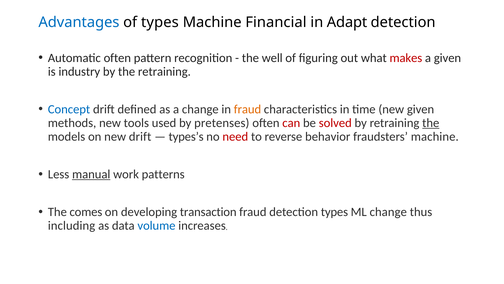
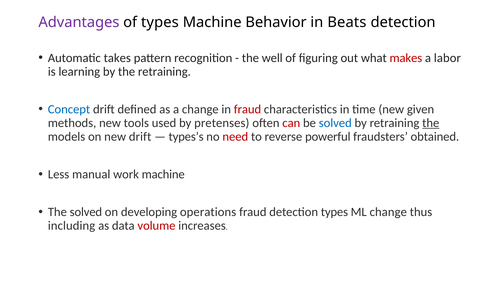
Advantages colour: blue -> purple
Financial: Financial -> Behavior
Adapt: Adapt -> Beats
Automatic often: often -> takes
a given: given -> labor
industry: industry -> learning
fraud at (247, 109) colour: orange -> red
solved at (335, 123) colour: red -> blue
behavior: behavior -> powerful
fraudsters machine: machine -> obtained
manual underline: present -> none
work patterns: patterns -> machine
The comes: comes -> solved
transaction: transaction -> operations
volume colour: blue -> red
